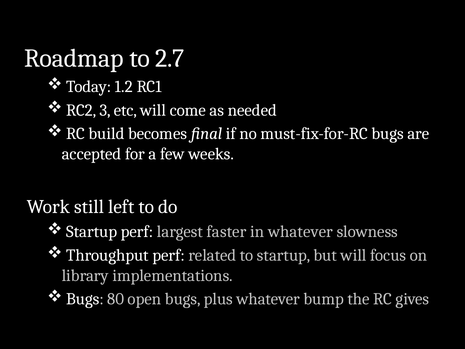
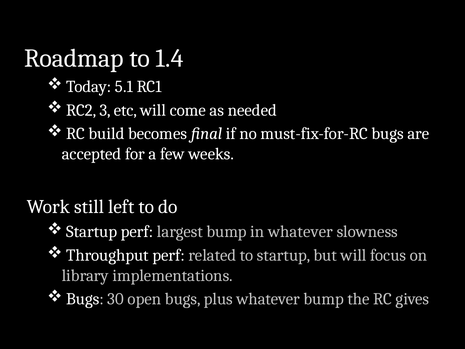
2.7: 2.7 -> 1.4
1.2: 1.2 -> 5.1
largest faster: faster -> bump
80: 80 -> 30
